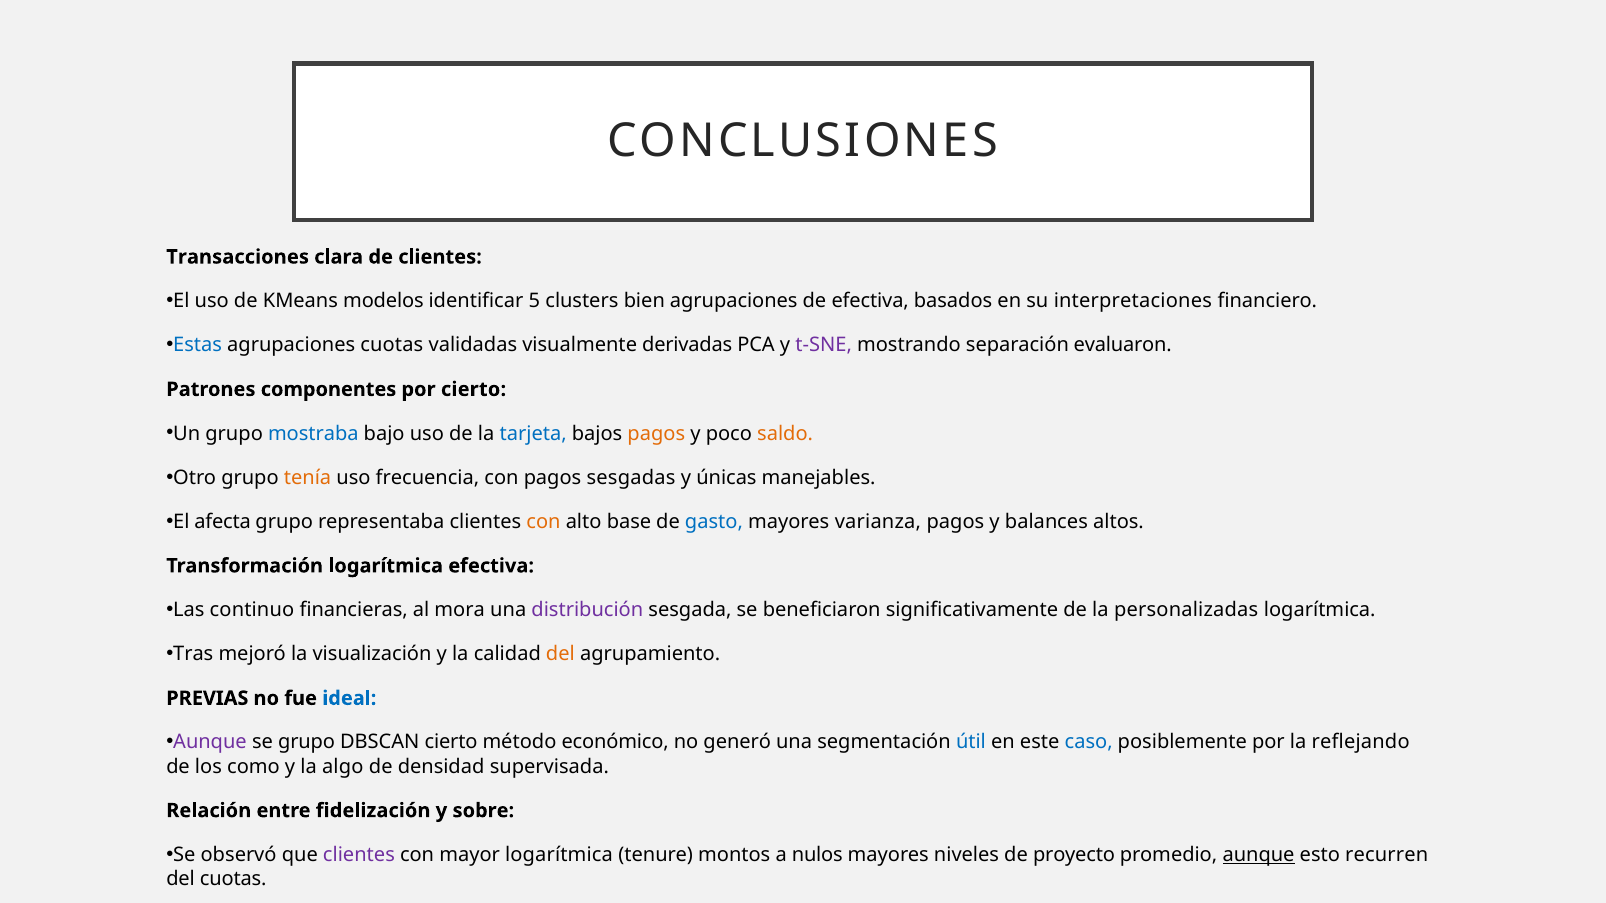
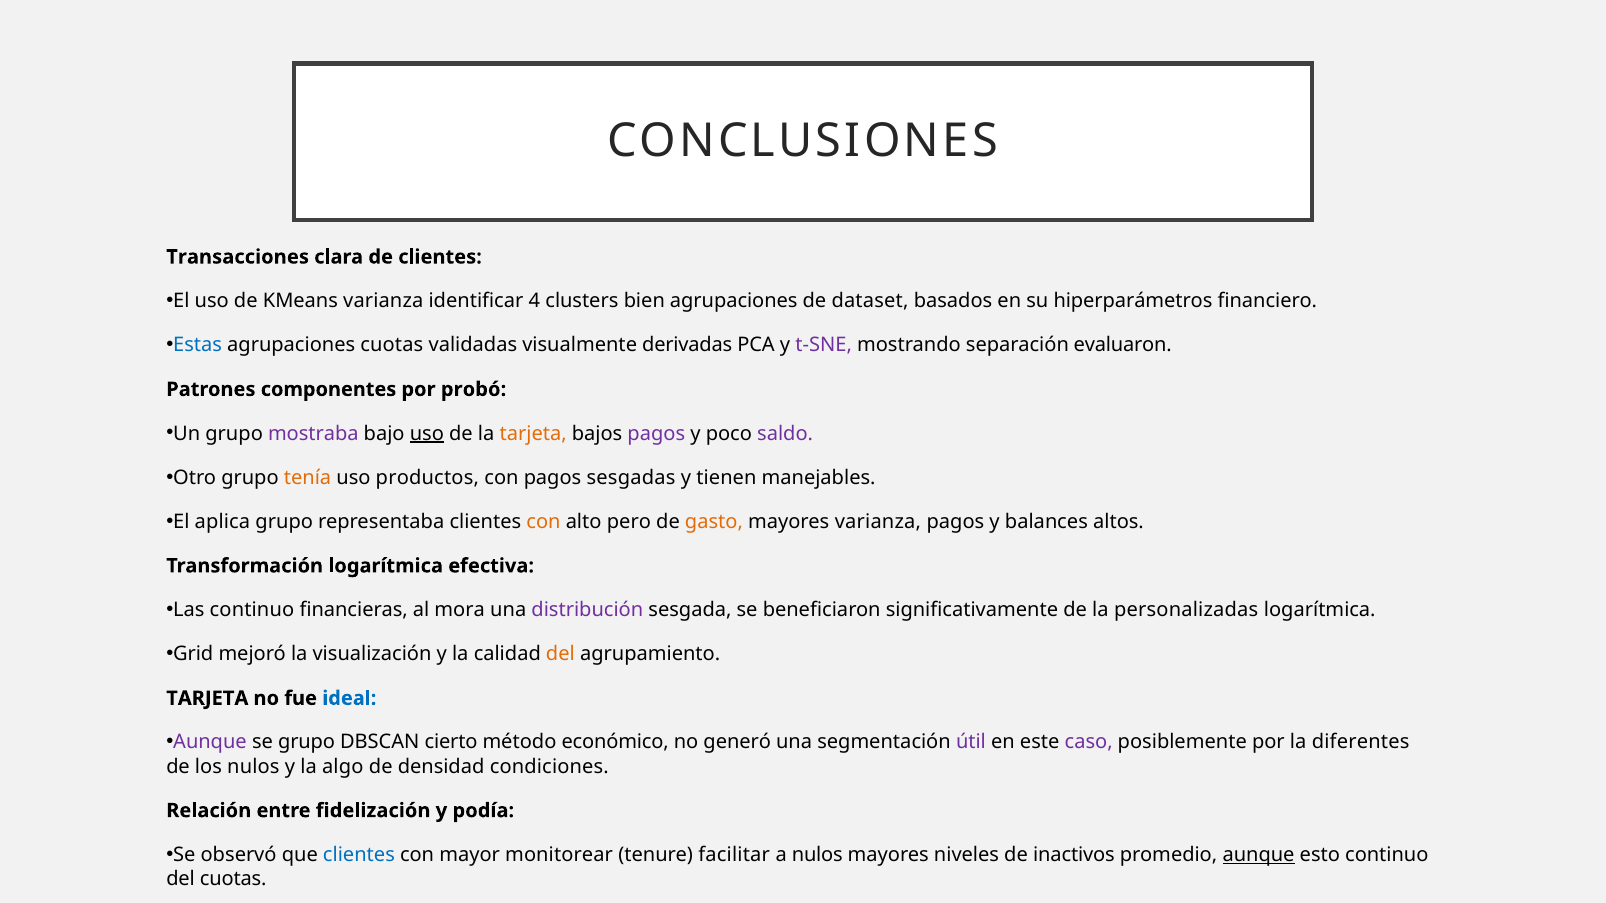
KMeans modelos: modelos -> varianza
5: 5 -> 4
de efectiva: efectiva -> dataset
interpretaciones: interpretaciones -> hiperparámetros
por cierto: cierto -> probó
mostraba colour: blue -> purple
uso at (427, 434) underline: none -> present
tarjeta at (533, 434) colour: blue -> orange
pagos at (656, 434) colour: orange -> purple
saldo colour: orange -> purple
frecuencia: frecuencia -> productos
únicas: únicas -> tienen
afecta: afecta -> aplica
base: base -> pero
gasto colour: blue -> orange
Tras: Tras -> Grid
PREVIAS at (207, 699): PREVIAS -> TARJETA
útil colour: blue -> purple
caso colour: blue -> purple
reflejando: reflejando -> diferentes
los como: como -> nulos
supervisada: supervisada -> condiciones
sobre: sobre -> podía
clientes at (359, 855) colour: purple -> blue
mayor logarítmica: logarítmica -> monitorear
montos: montos -> facilitar
proyecto: proyecto -> inactivos
esto recurren: recurren -> continuo
